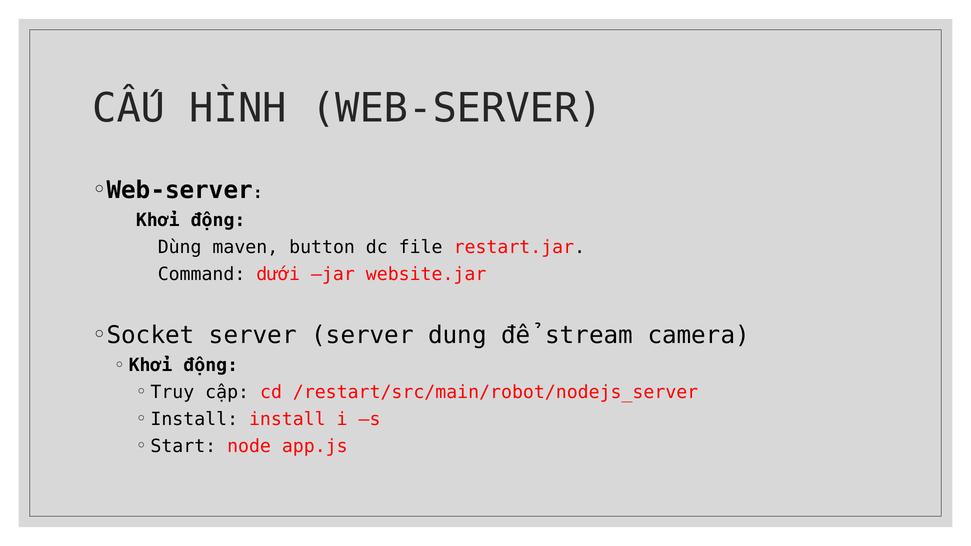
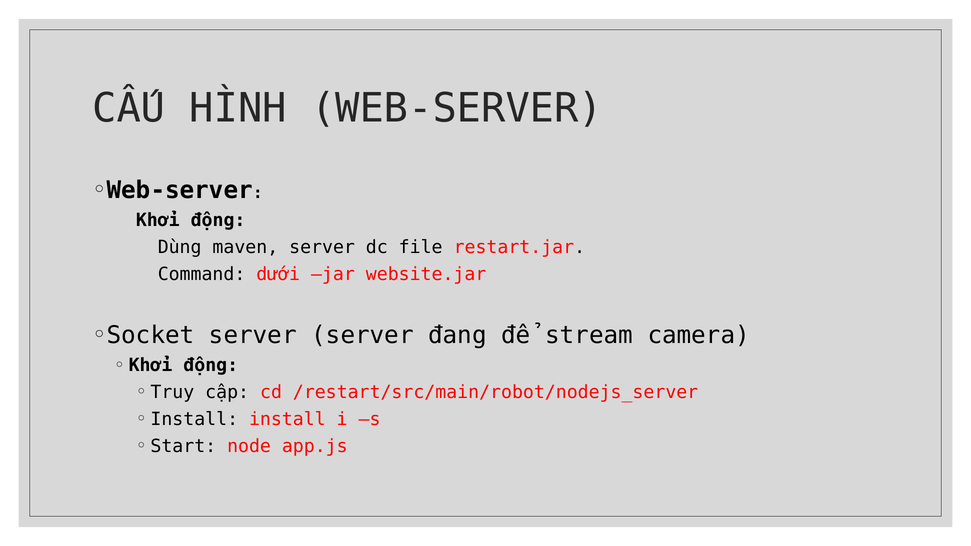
maven button: button -> server
dung: dung -> đang
